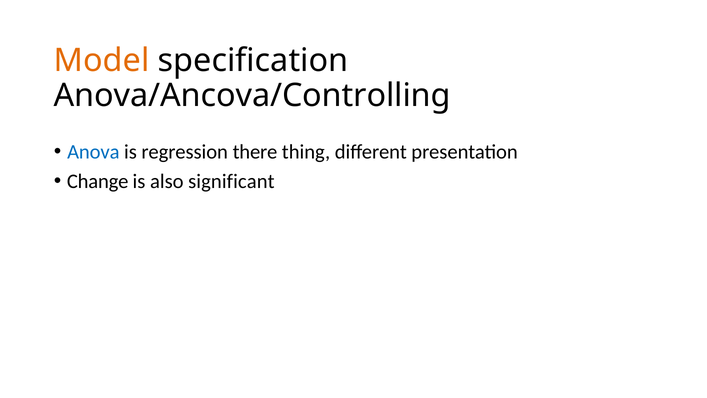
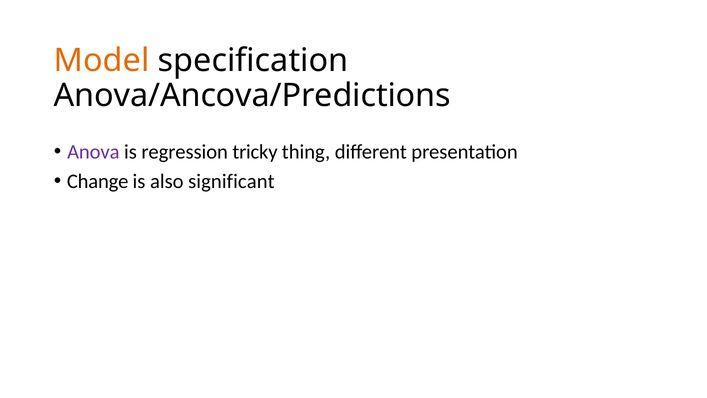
Anova/Ancova/Controlling: Anova/Ancova/Controlling -> Anova/Ancova/Predictions
Anova colour: blue -> purple
there: there -> tricky
